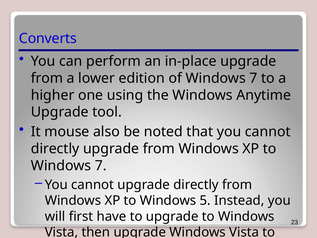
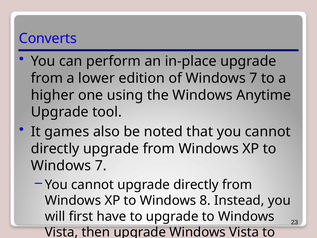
mouse: mouse -> games
5: 5 -> 8
